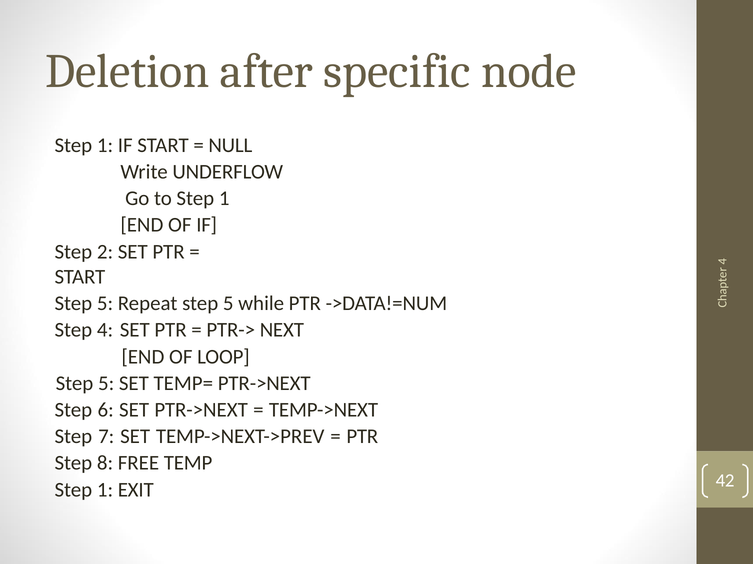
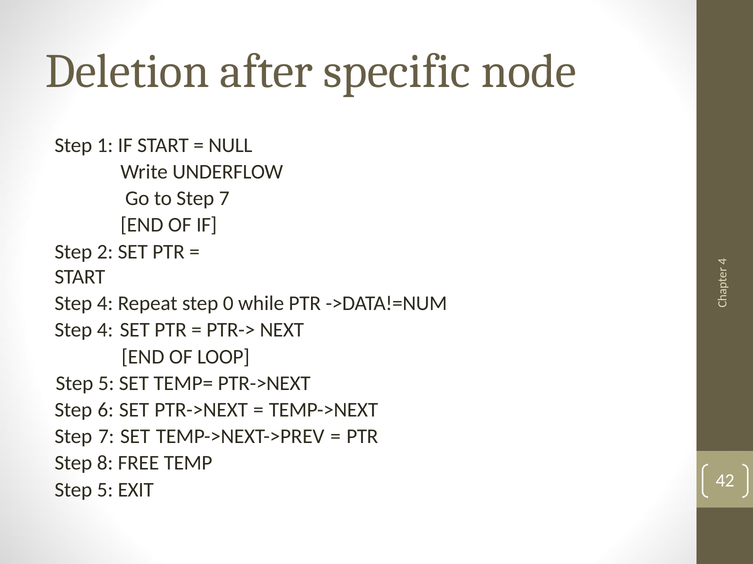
to Step 1: 1 -> 7
5 at (105, 304): 5 -> 4
Repeat step 5: 5 -> 0
1 at (105, 490): 1 -> 5
